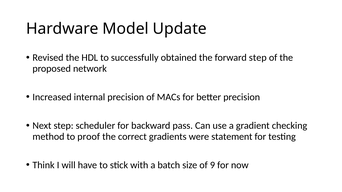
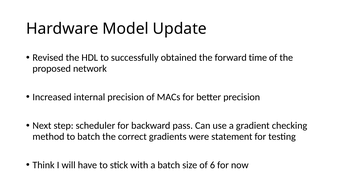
forward step: step -> time
to proof: proof -> batch
9: 9 -> 6
